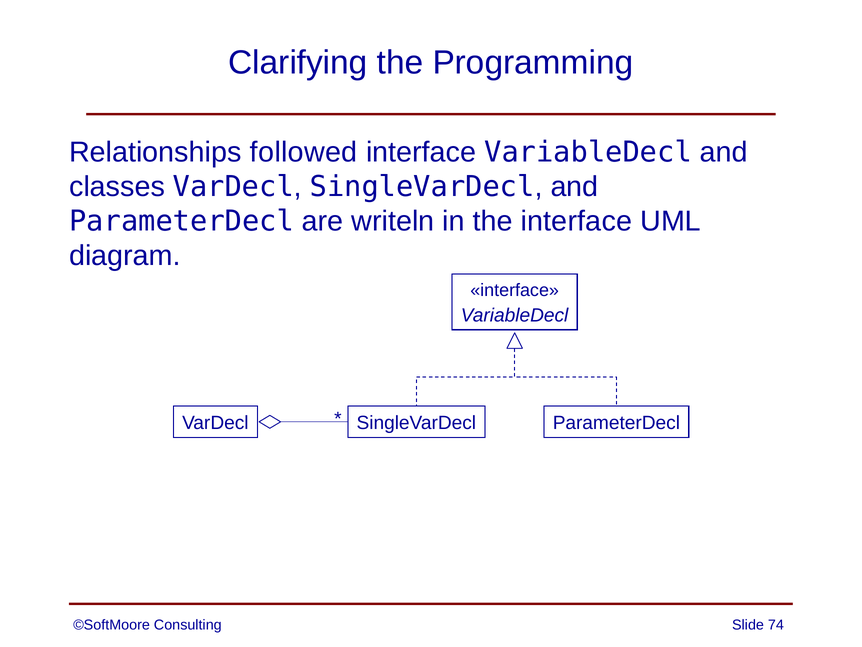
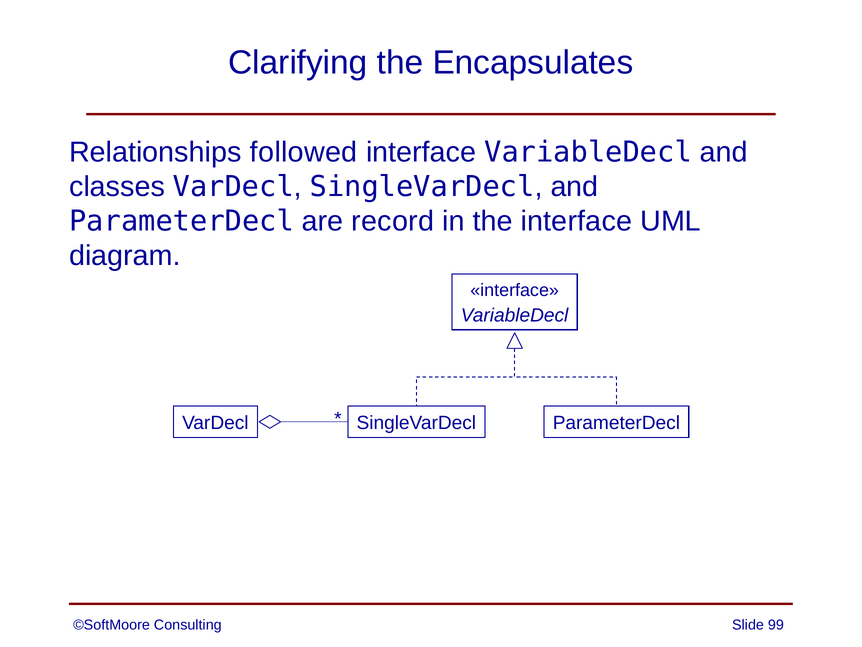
Programming: Programming -> Encapsulates
writeln: writeln -> record
74: 74 -> 99
